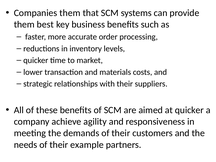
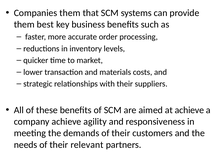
at quicker: quicker -> achieve
example: example -> relevant
